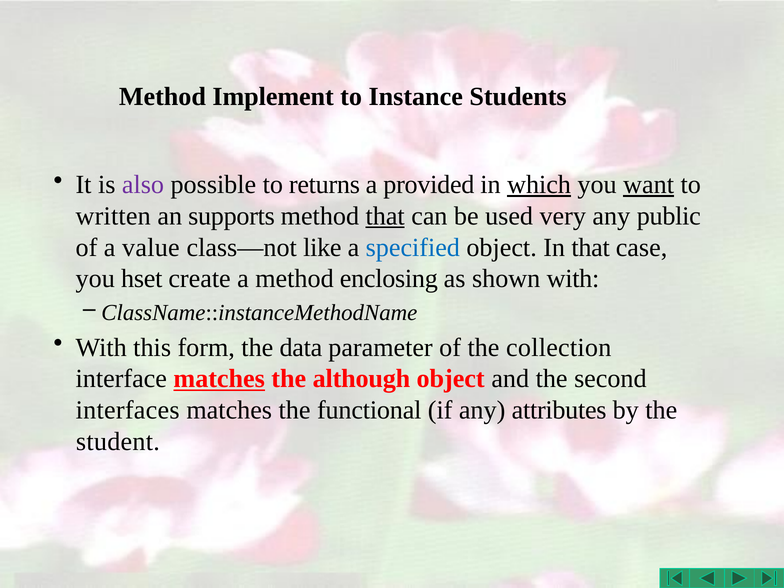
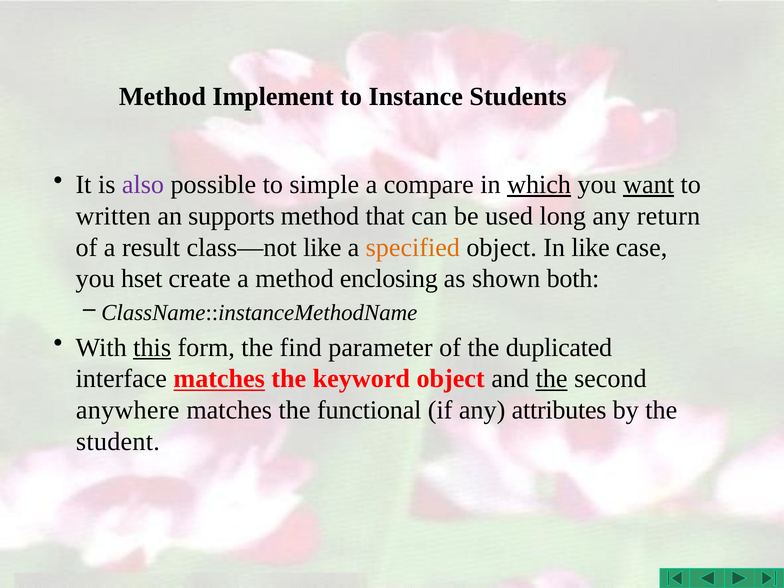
returns: returns -> simple
provided: provided -> compare
that at (385, 216) underline: present -> none
very: very -> long
public: public -> return
value: value -> result
specified colour: blue -> orange
In that: that -> like
shown with: with -> both
this underline: none -> present
data: data -> find
collection: collection -> duplicated
although: although -> keyword
the at (552, 379) underline: none -> present
interfaces: interfaces -> anywhere
